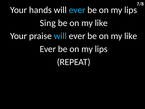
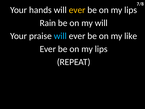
ever at (77, 10) colour: light blue -> yellow
Sing: Sing -> Rain
like at (101, 23): like -> will
